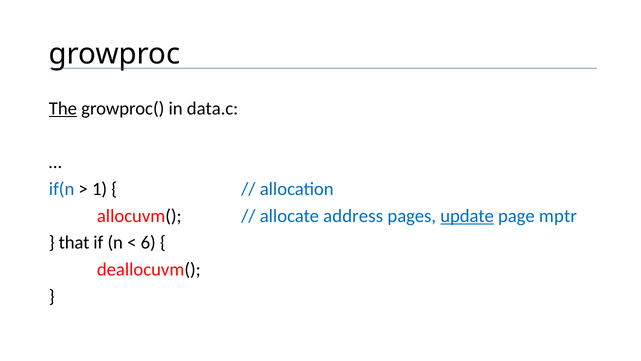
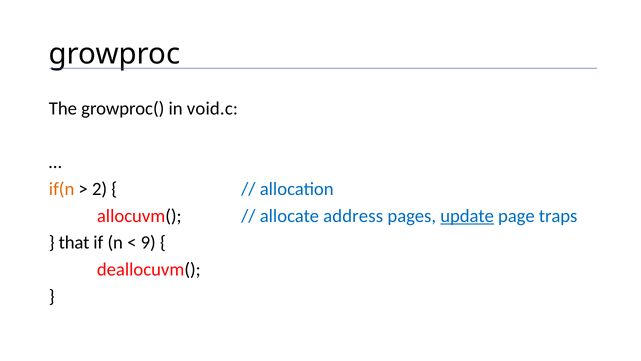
The underline: present -> none
data.c: data.c -> void.c
if(n colour: blue -> orange
1: 1 -> 2
mptr: mptr -> traps
6: 6 -> 9
